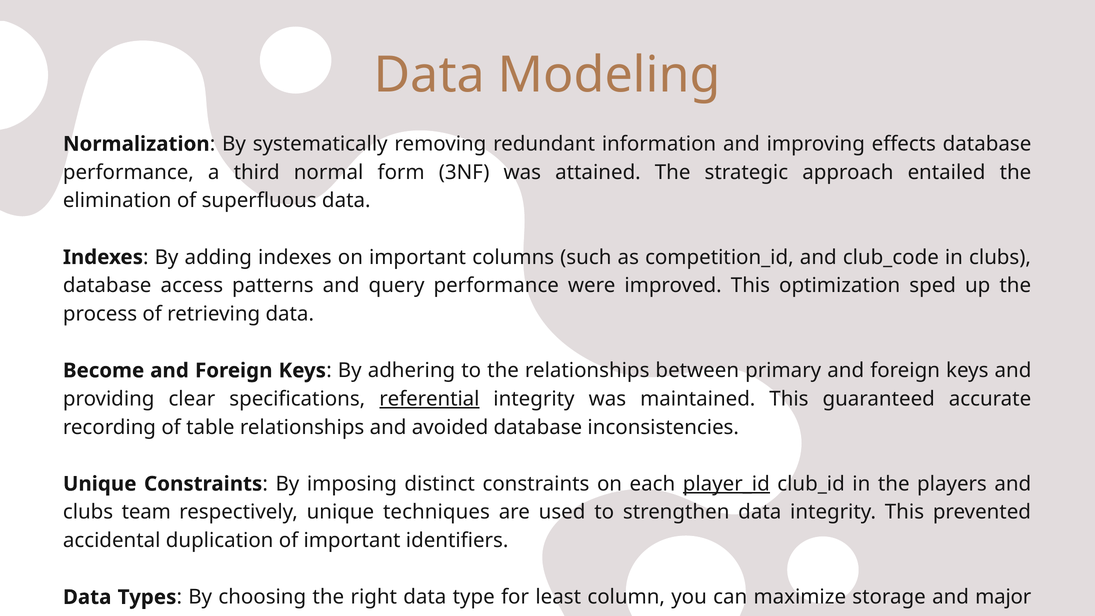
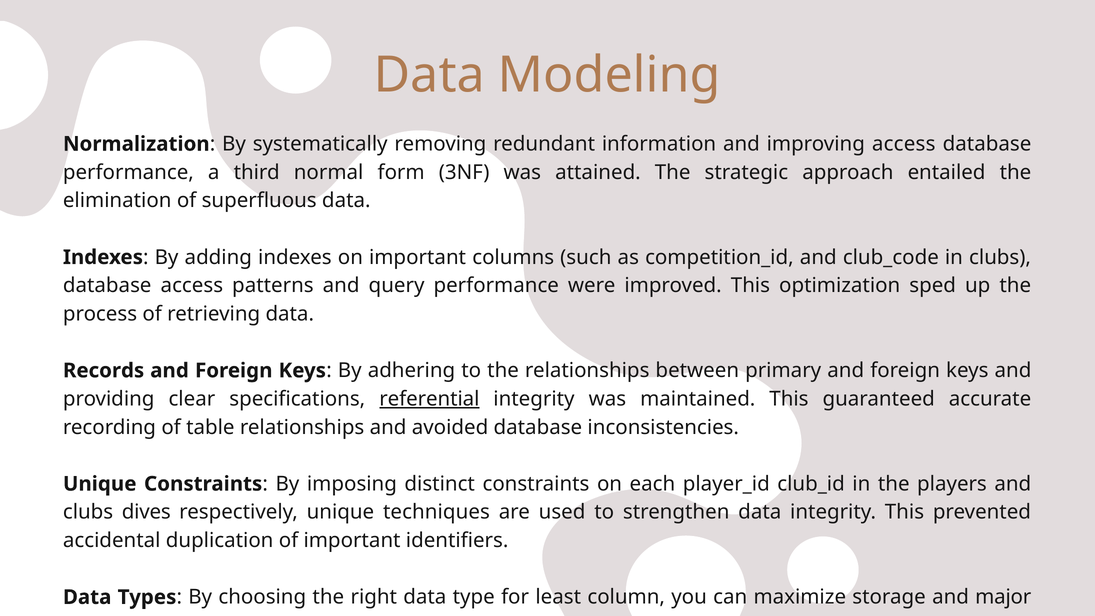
improving effects: effects -> access
Become: Become -> Records
player_id underline: present -> none
team: team -> dives
